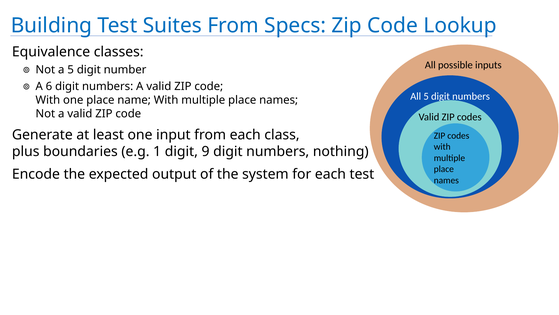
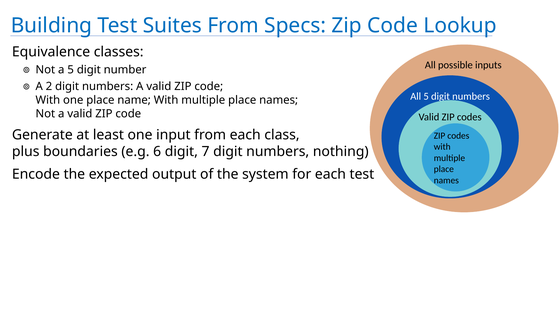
6: 6 -> 2
1: 1 -> 6
9: 9 -> 7
